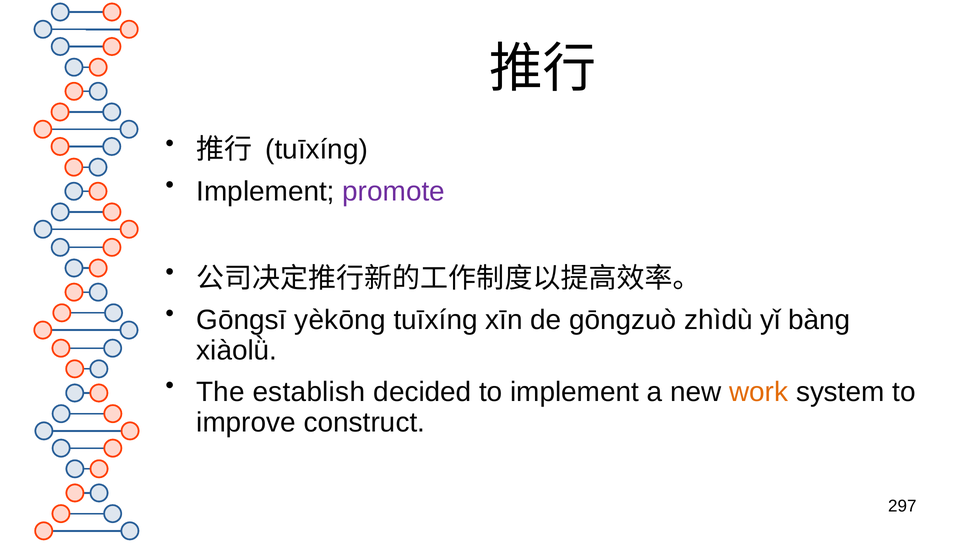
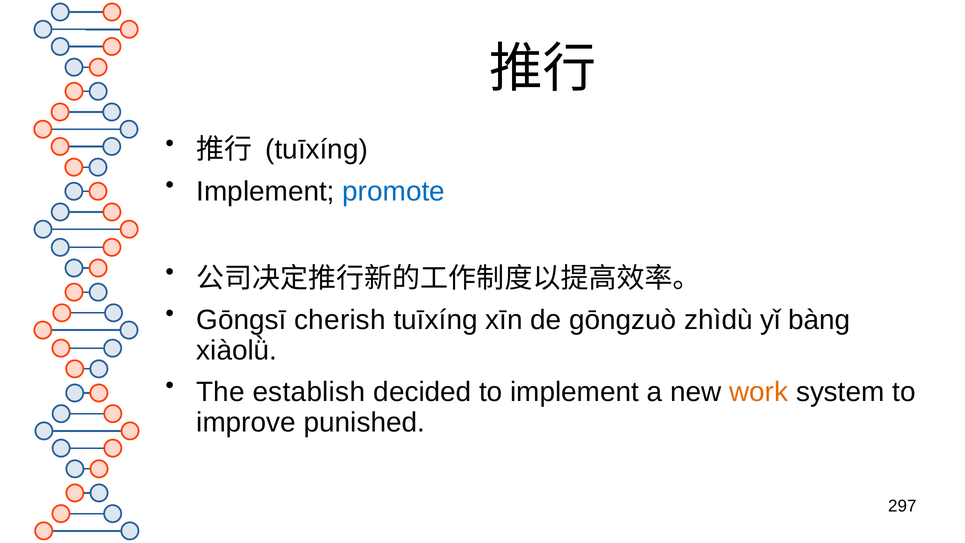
promote colour: purple -> blue
yèkōng: yèkōng -> cherish
construct: construct -> punished
